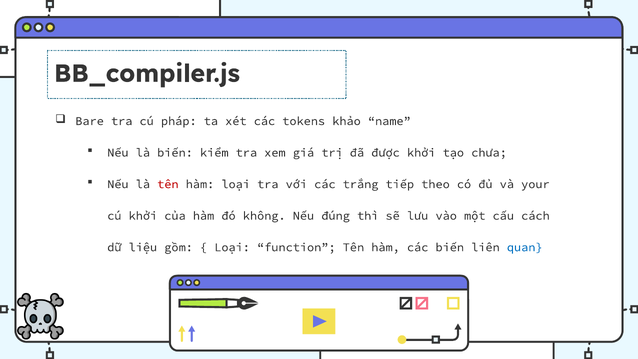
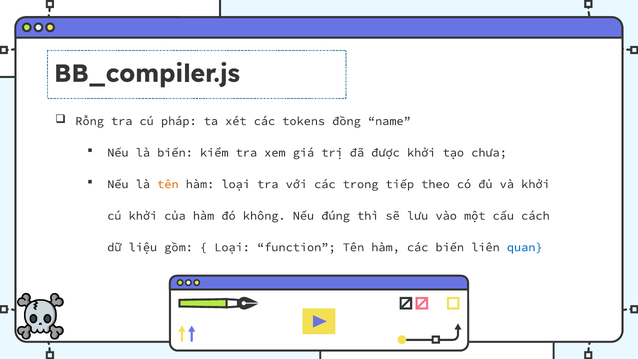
Bare: Bare -> Rỗng
khảo: khảo -> đồng
tên at (168, 184) colour: red -> orange
trắng: trắng -> trong
và your: your -> khởi
